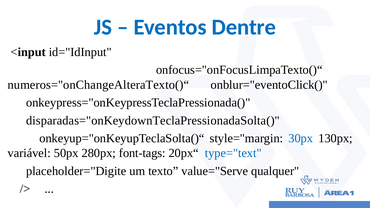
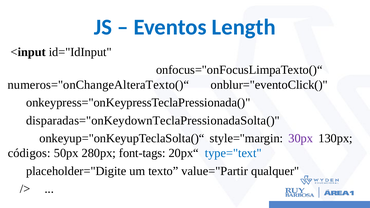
Dentre: Dentre -> Length
30px colour: blue -> purple
variável: variável -> códigos
value="Serve: value="Serve -> value="Partir
